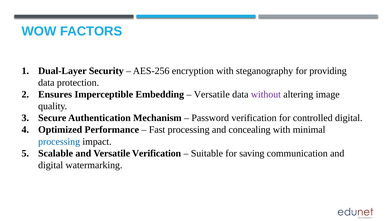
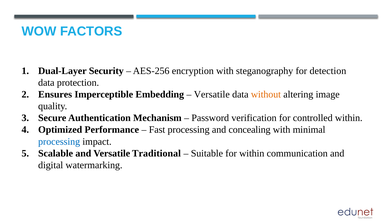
providing: providing -> detection
without colour: purple -> orange
controlled digital: digital -> within
Versatile Verification: Verification -> Traditional
for saving: saving -> within
